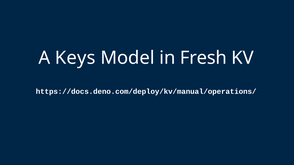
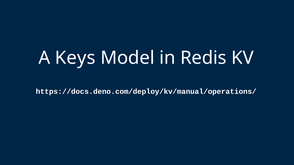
Fresh: Fresh -> Redis
